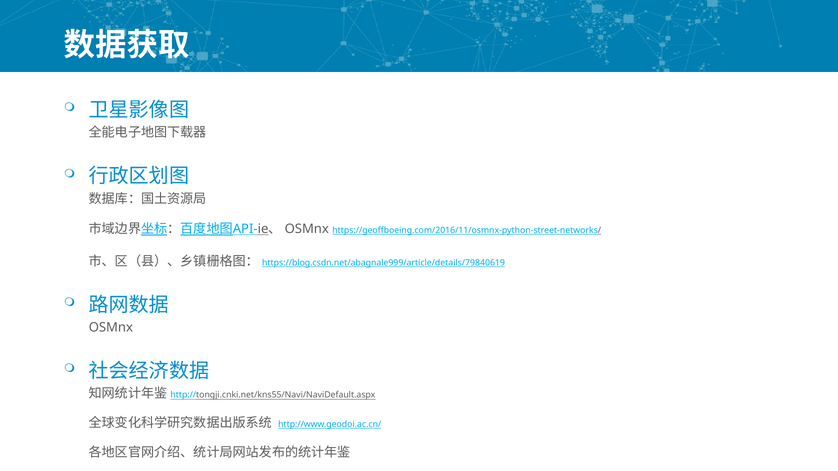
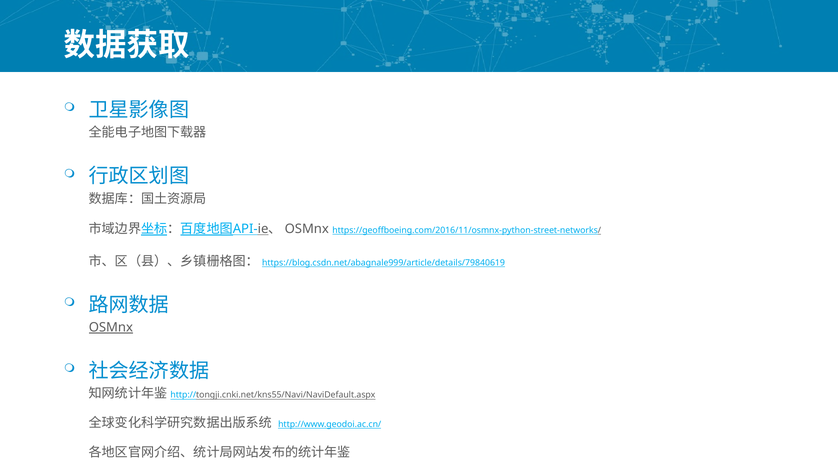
OSMnx underline: none -> present
